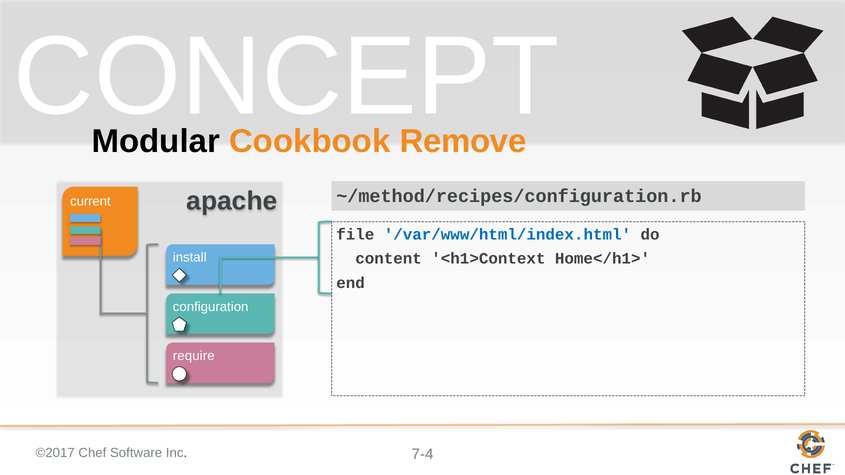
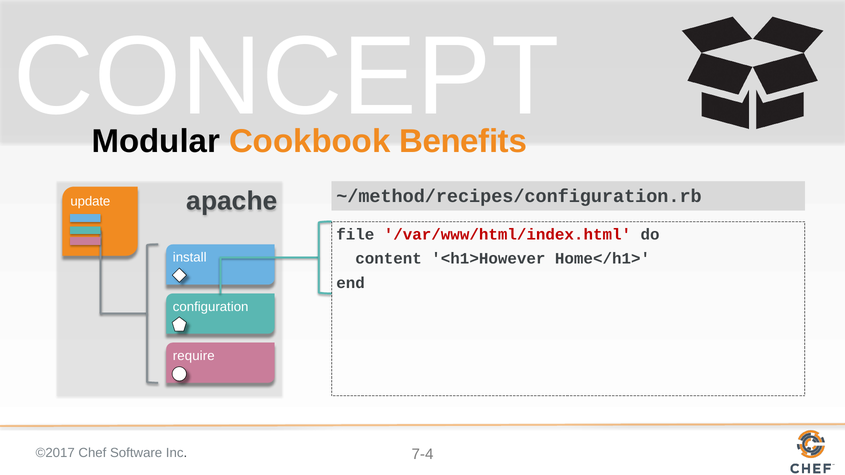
Remove: Remove -> Benefits
current: current -> update
/var/www/html/index.html colour: blue -> red
<h1>Context: <h1>Context -> <h1>However
